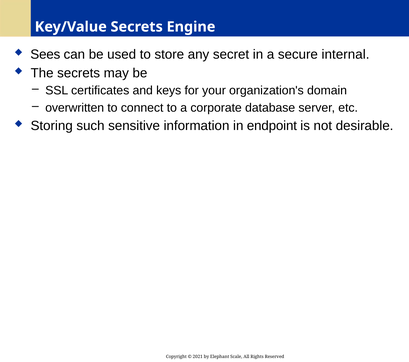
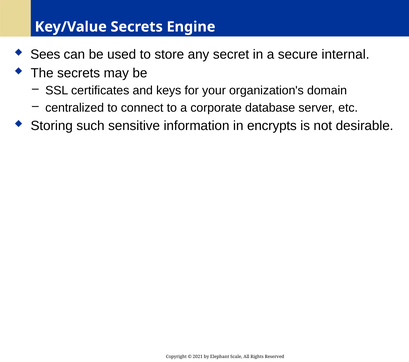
overwritten: overwritten -> centralized
endpoint: endpoint -> encrypts
